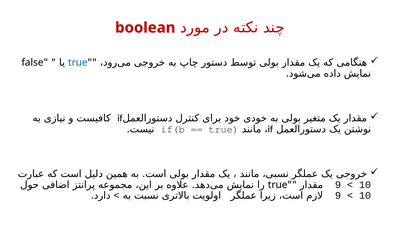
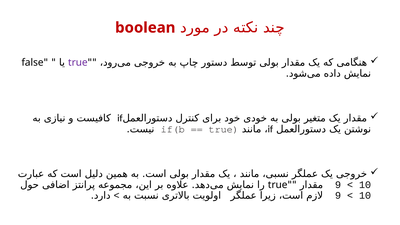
true at (78, 63) colour: blue -> purple
